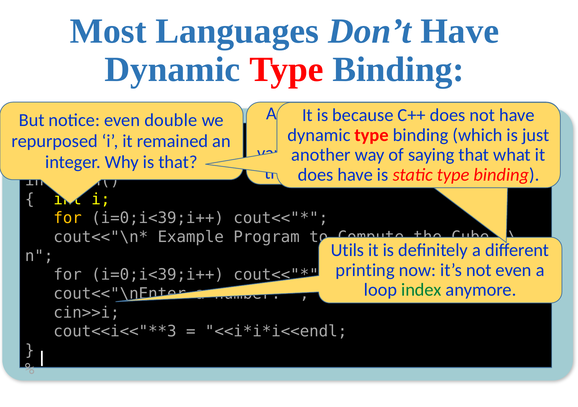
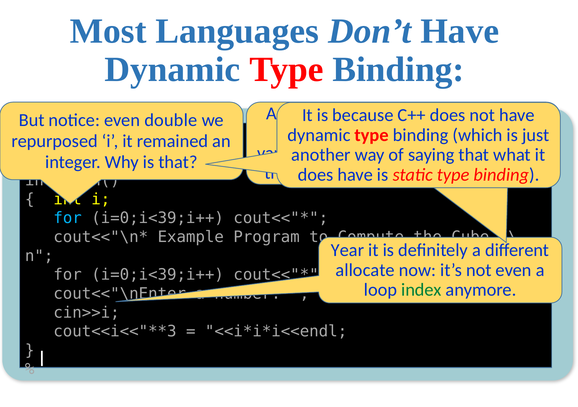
for at (68, 218) colour: yellow -> light blue
Utils: Utils -> Year
printing: printing -> allocate
